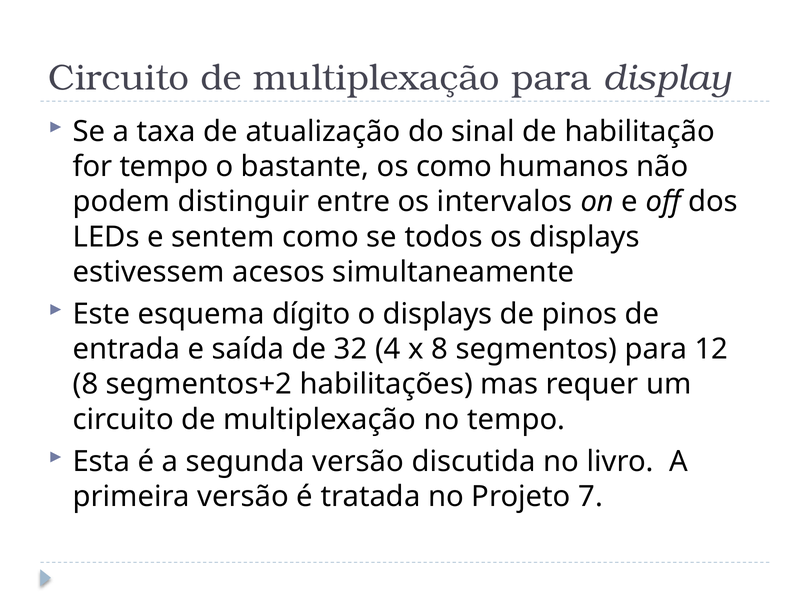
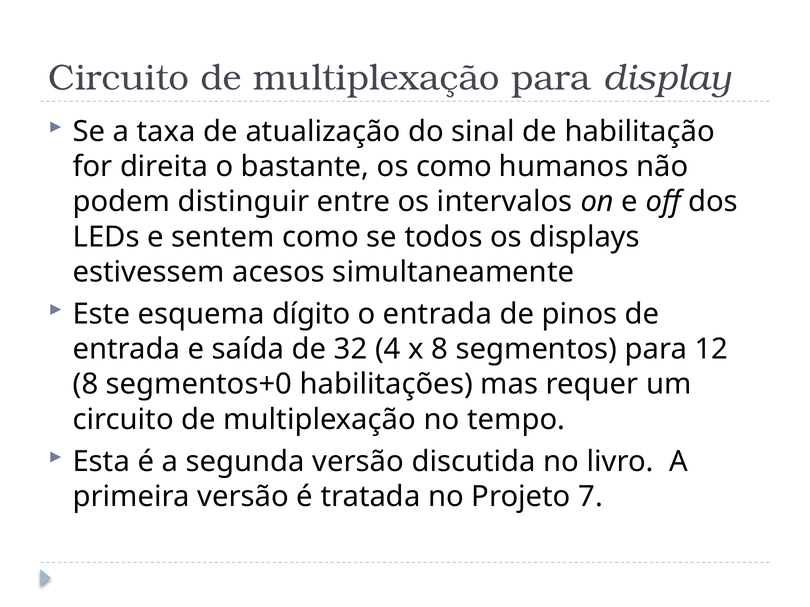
for tempo: tempo -> direita
o displays: displays -> entrada
segmentos+2: segmentos+2 -> segmentos+0
